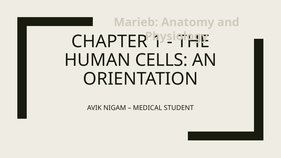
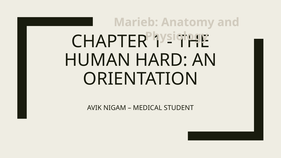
CELLS: CELLS -> HARD
